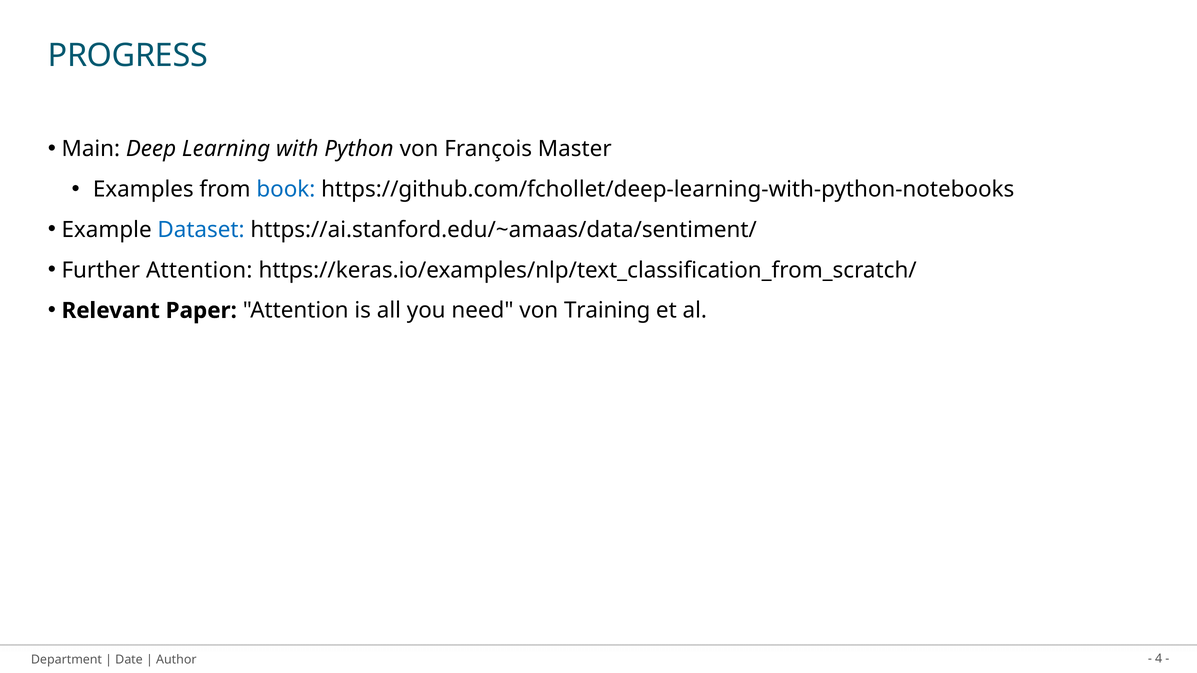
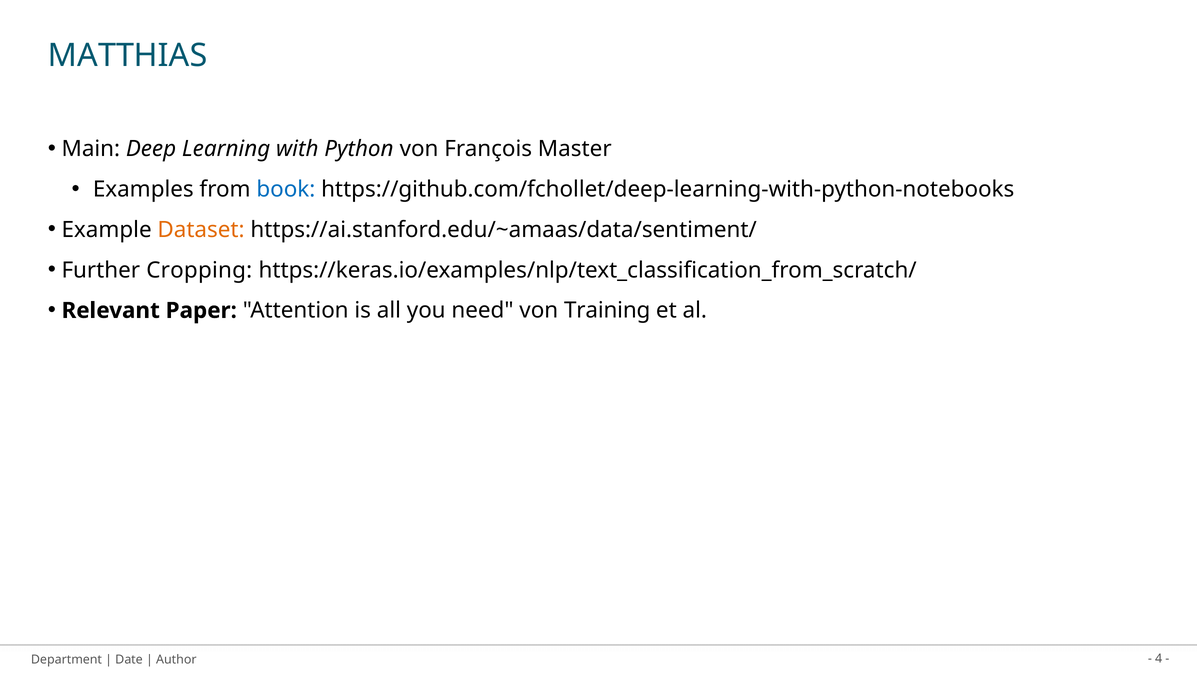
PROGRESS: PROGRESS -> MATTHIAS
Dataset colour: blue -> orange
Further Attention: Attention -> Cropping
